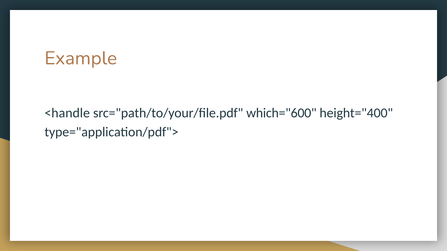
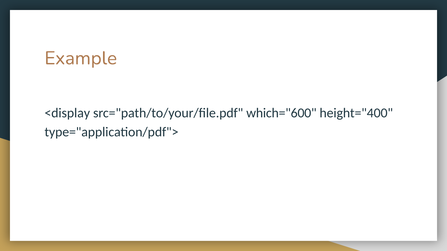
<handle: <handle -> <display
